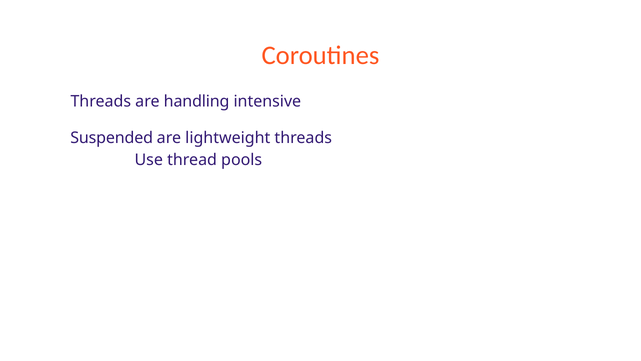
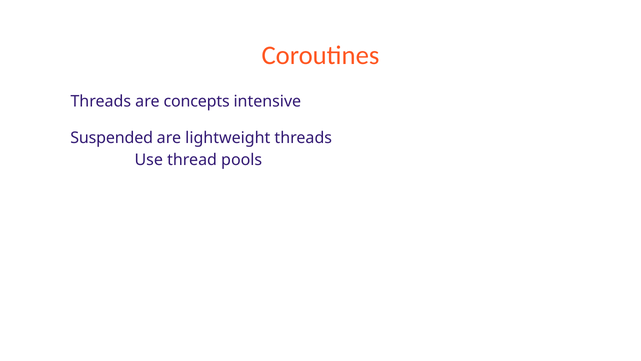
handling: handling -> concepts
